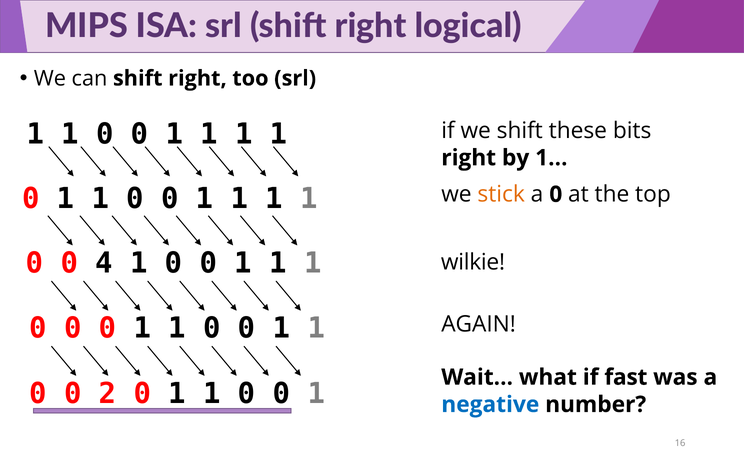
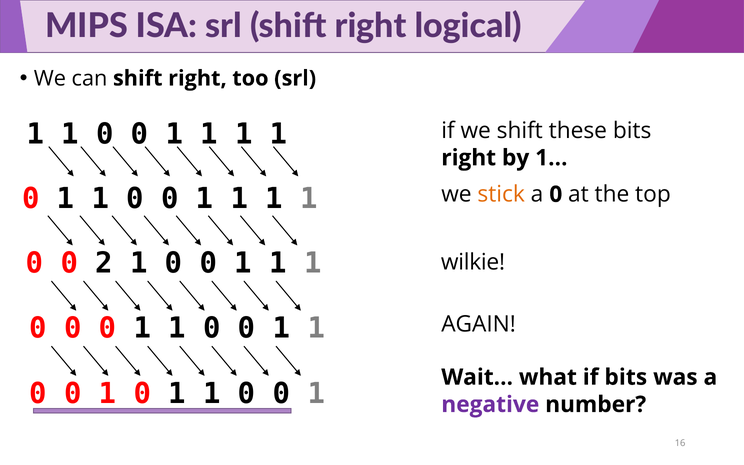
4: 4 -> 2
if fast: fast -> bits
2 at (108, 393): 2 -> 1
negative colour: blue -> purple
